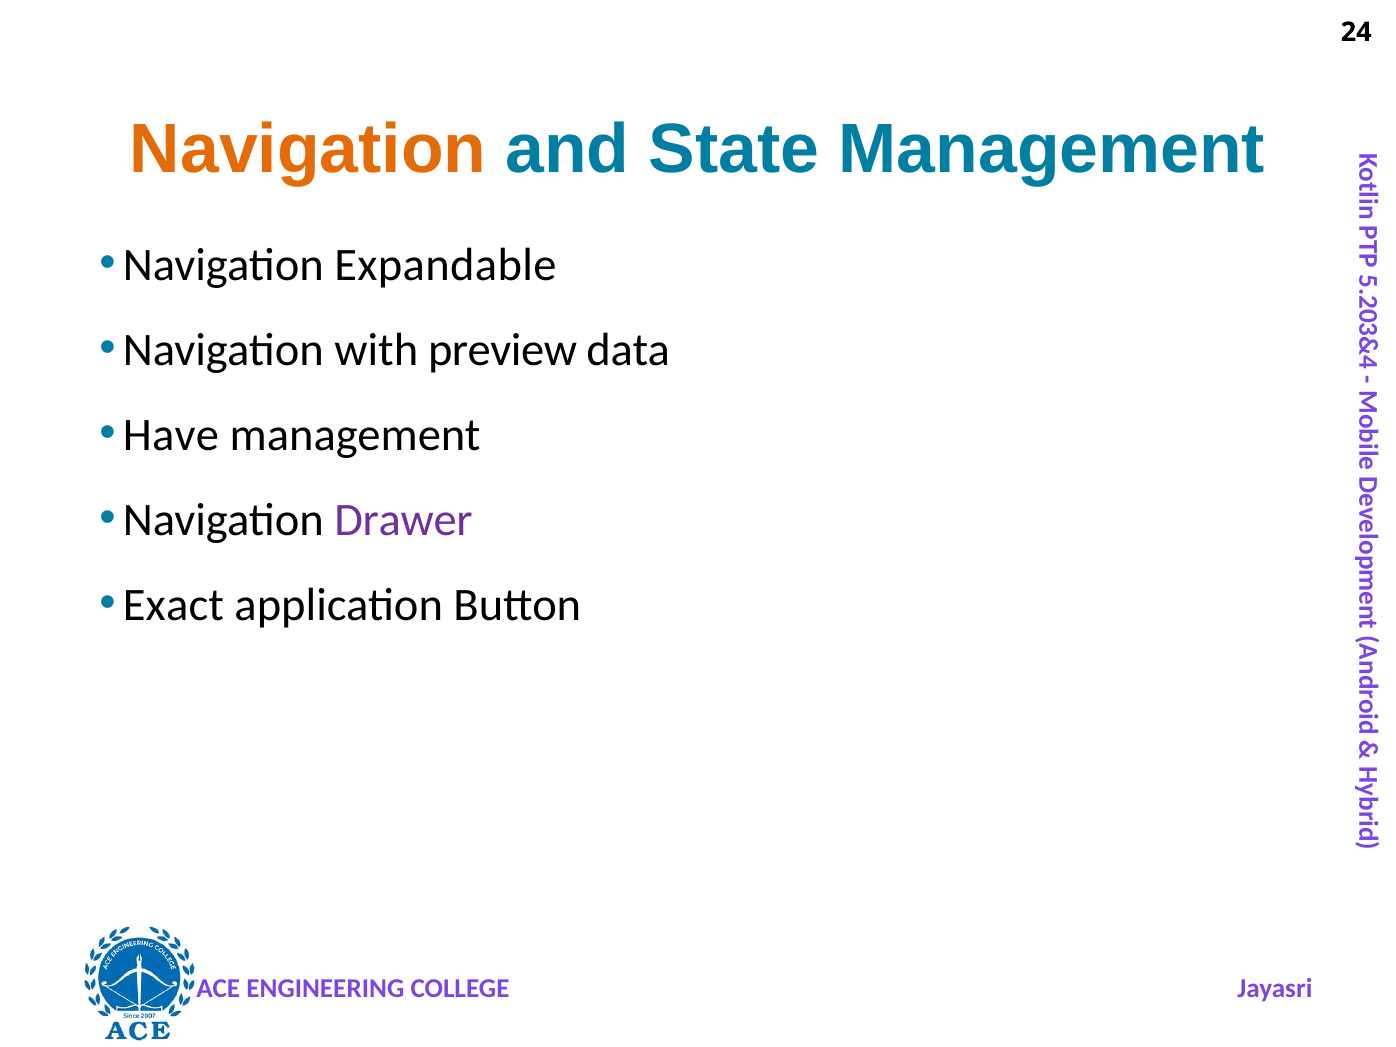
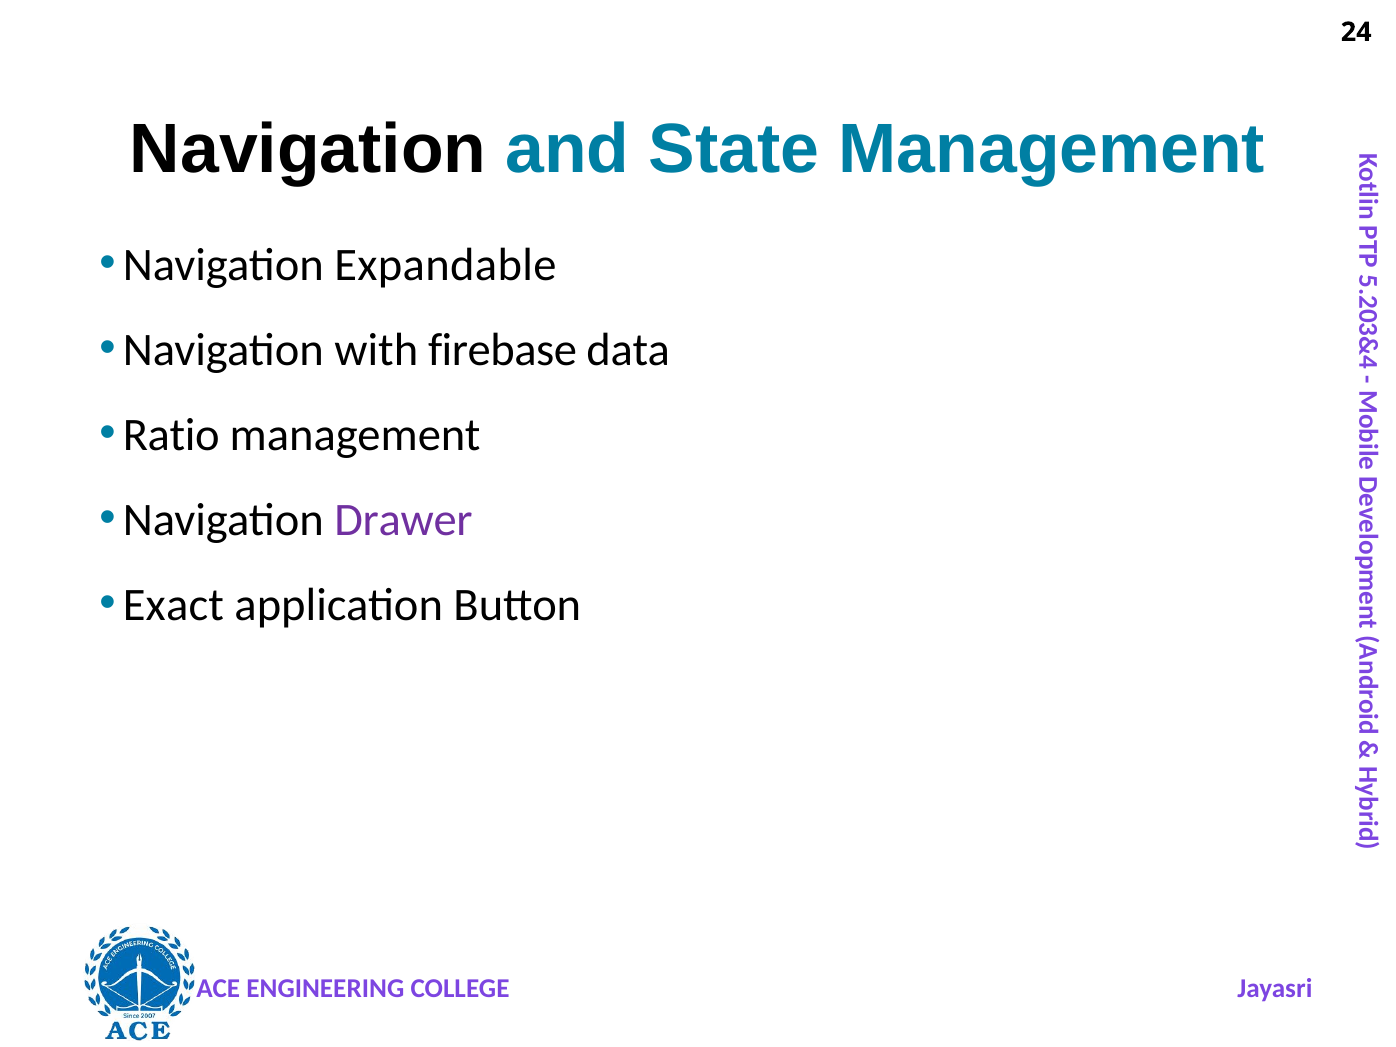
Navigation at (308, 149) colour: orange -> black
preview: preview -> firebase
Have: Have -> Ratio
